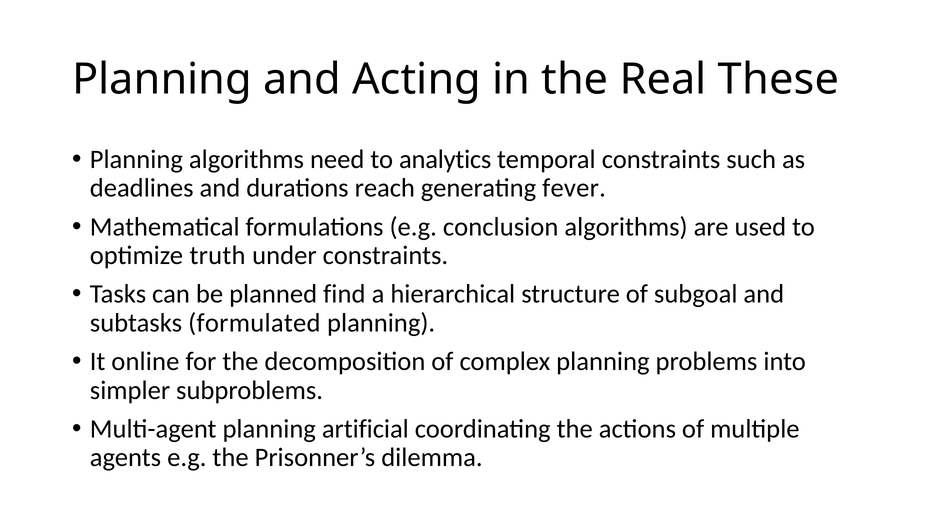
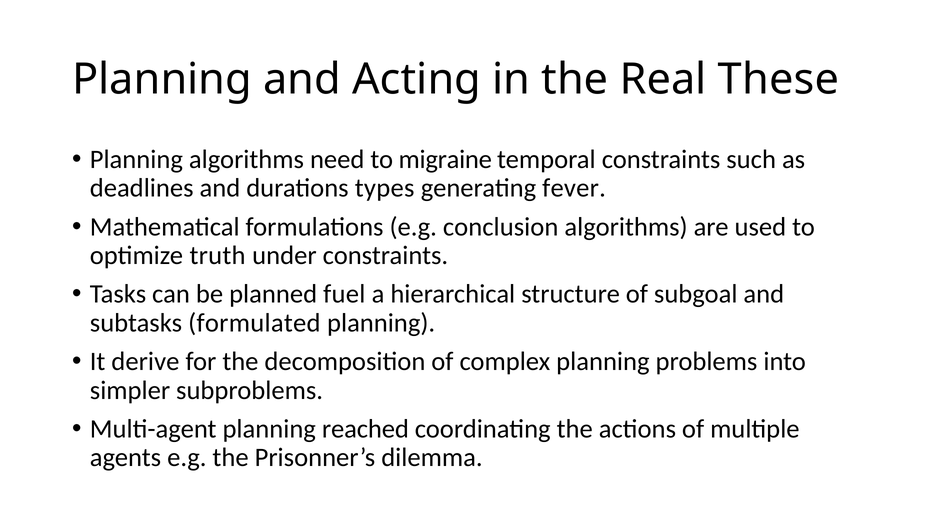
analytics: analytics -> migraine
reach: reach -> types
find: find -> fuel
online: online -> derive
artificial: artificial -> reached
